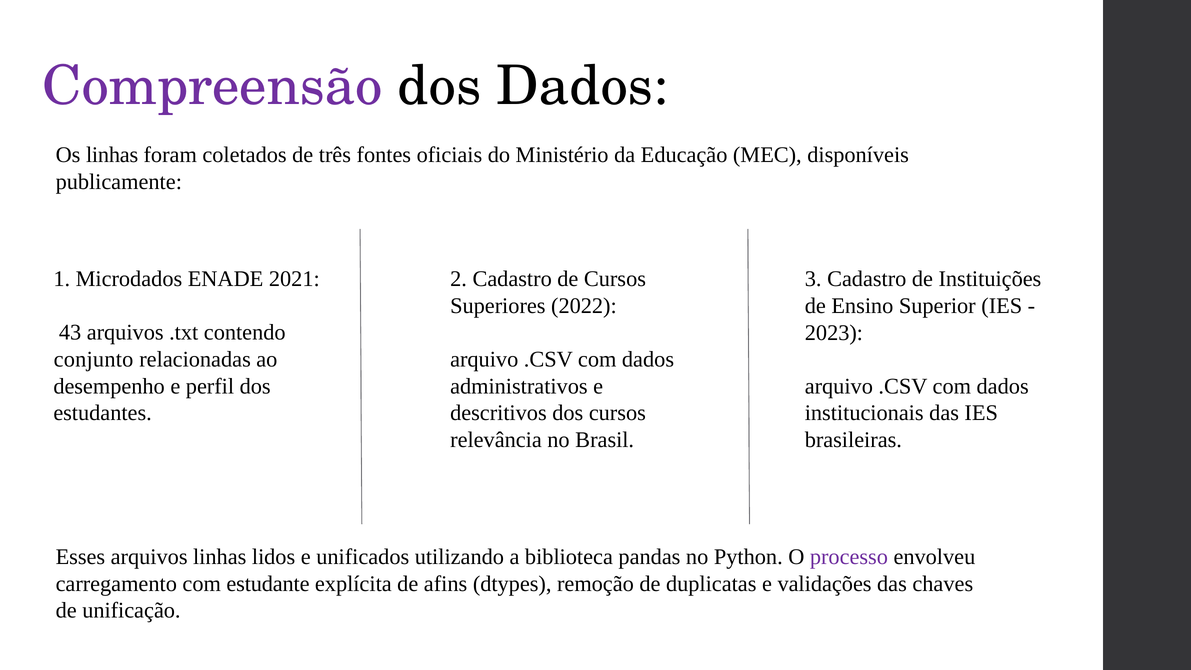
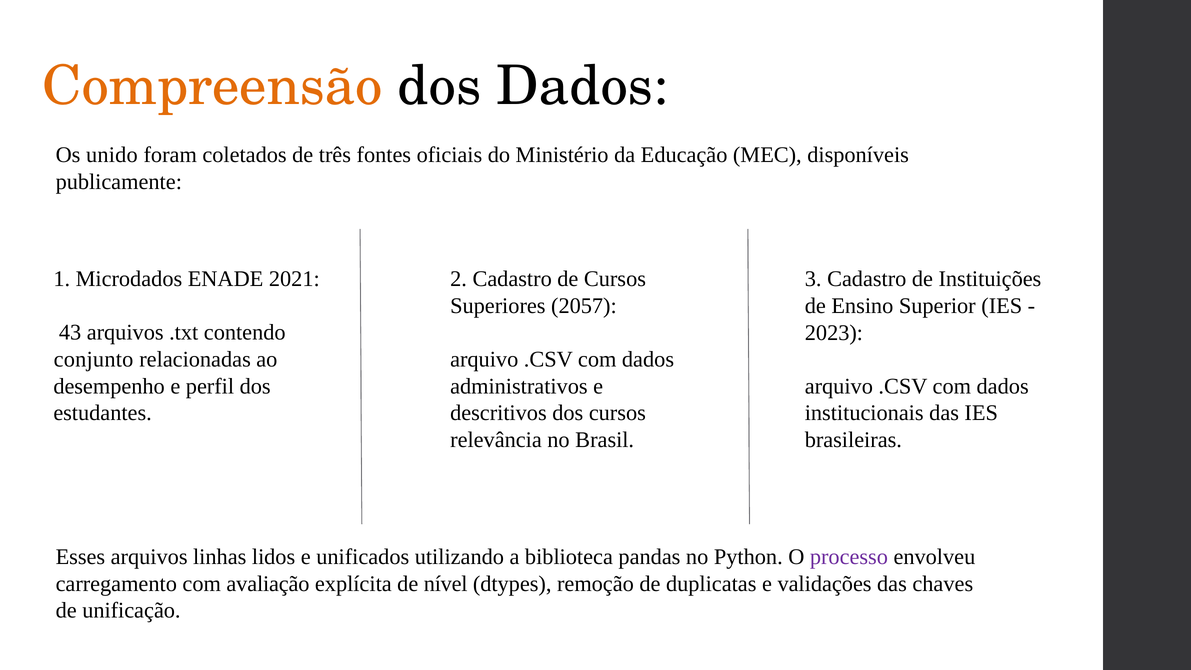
Compreensão colour: purple -> orange
Os linhas: linhas -> unido
2022: 2022 -> 2057
estudante: estudante -> avaliação
afins: afins -> nível
